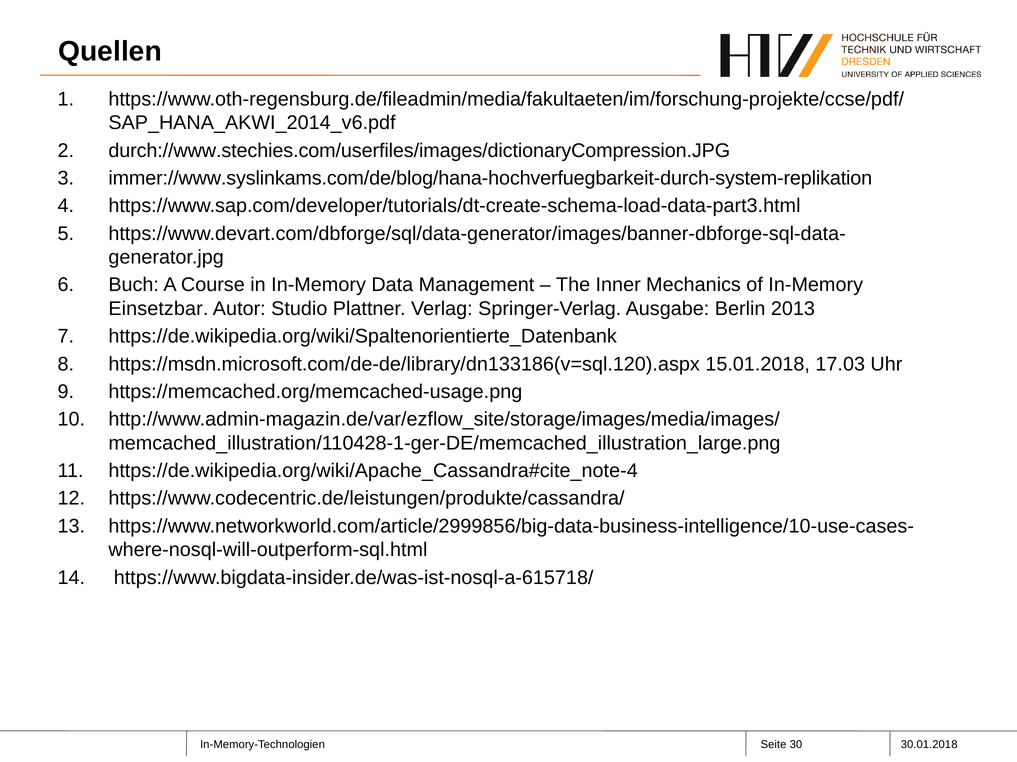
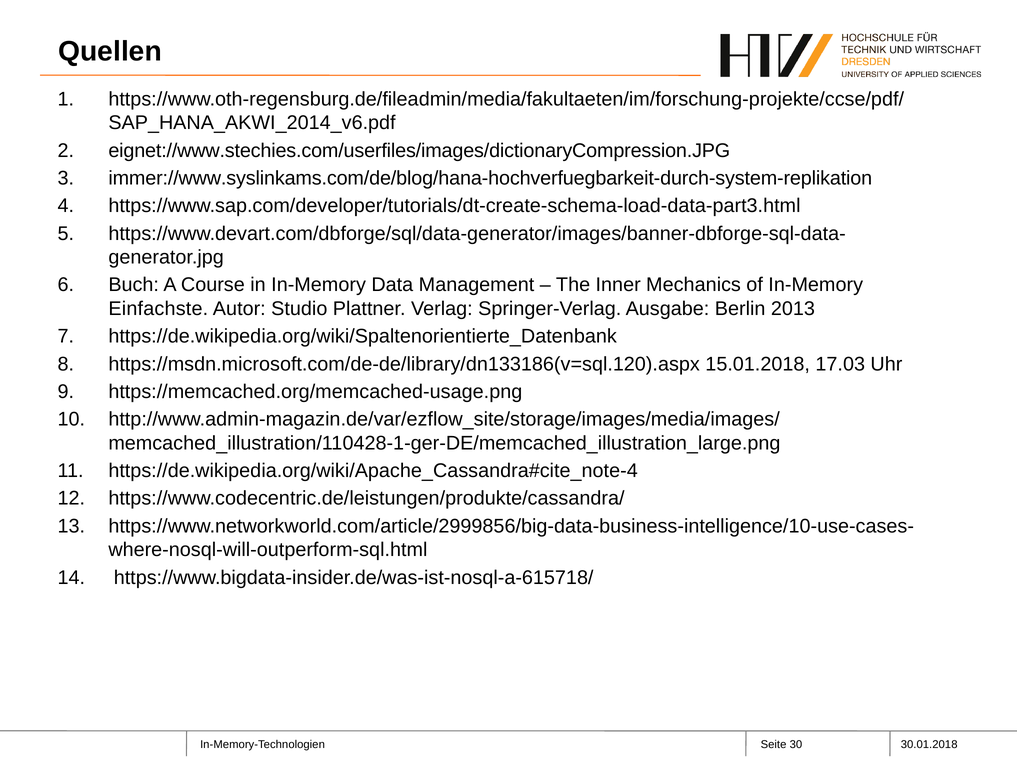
durch://www.stechies.com/userfiles/images/dictionaryCompression.JPG: durch://www.stechies.com/userfiles/images/dictionaryCompression.JPG -> eignet://www.stechies.com/userfiles/images/dictionaryCompression.JPG
Einsetzbar: Einsetzbar -> Einfachste
